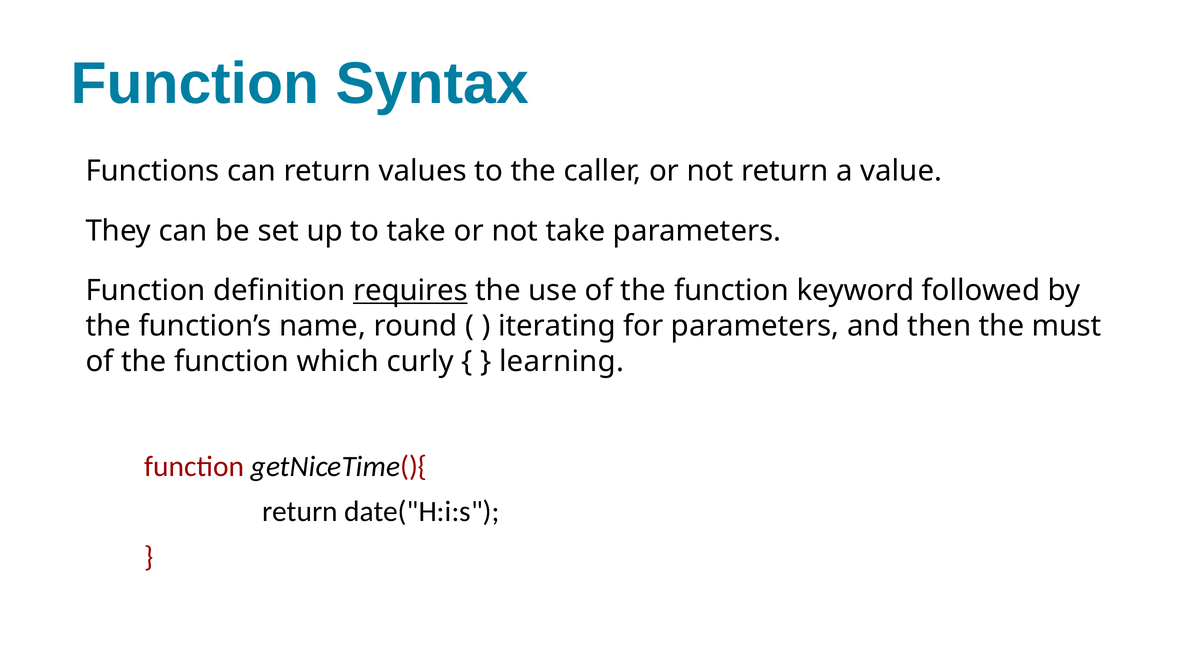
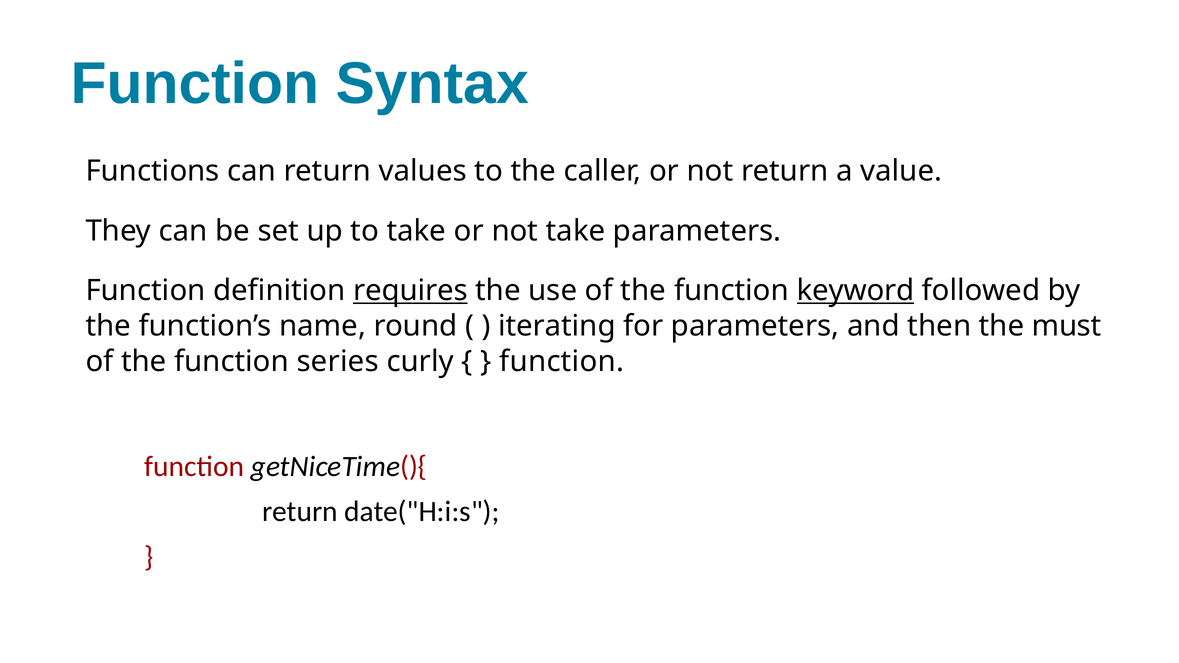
keyword underline: none -> present
which: which -> series
learning at (562, 362): learning -> function
